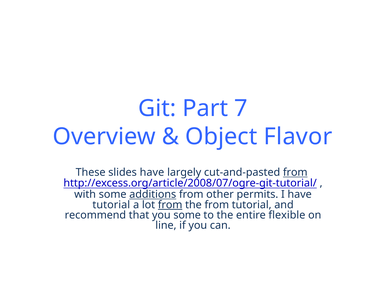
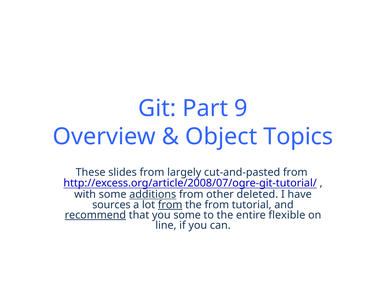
7: 7 -> 9
Flavor: Flavor -> Topics
slides have: have -> from
from at (295, 173) underline: present -> none
permits: permits -> deleted
tutorial at (111, 205): tutorial -> sources
recommend underline: none -> present
